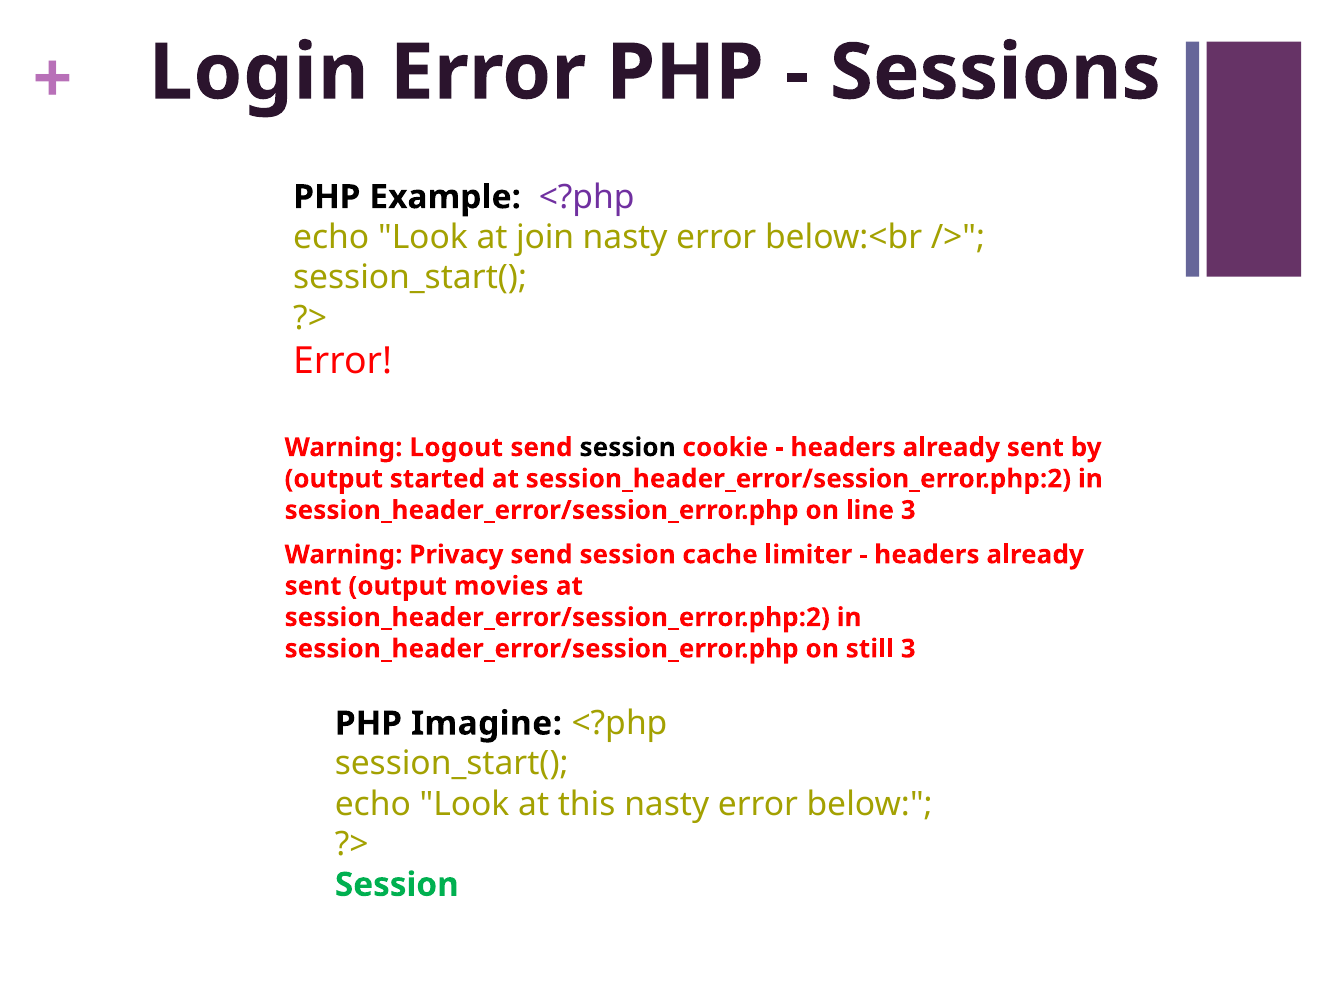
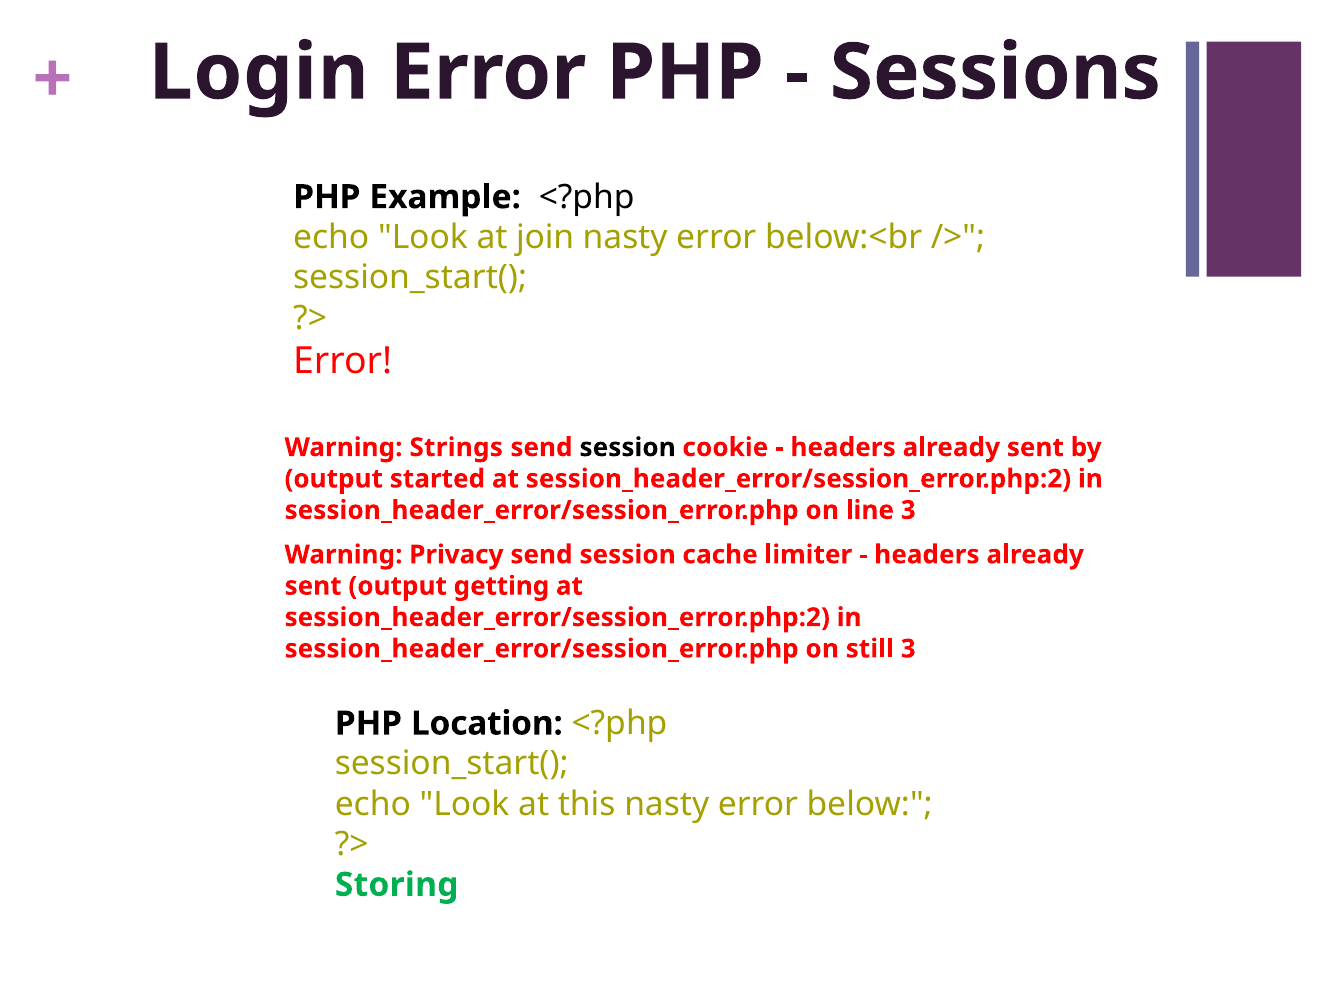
<?php at (587, 197) colour: purple -> black
Logout: Logout -> Strings
movies: movies -> getting
Imagine: Imagine -> Location
Session at (397, 885): Session -> Storing
